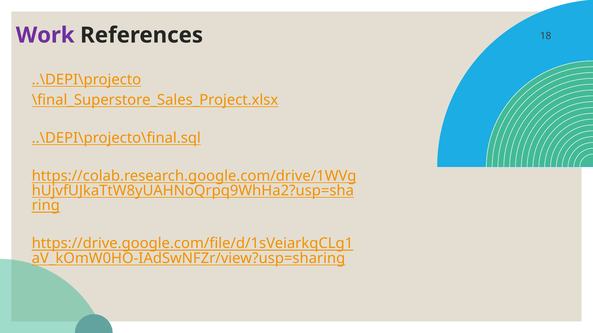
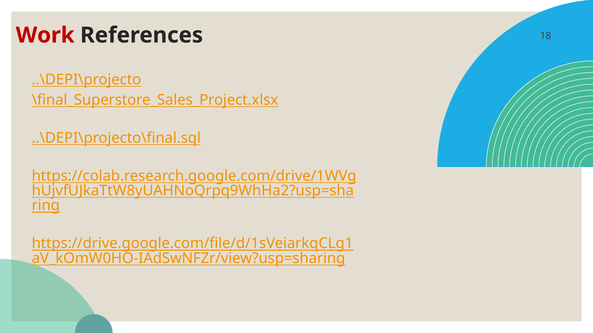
Work colour: purple -> red
